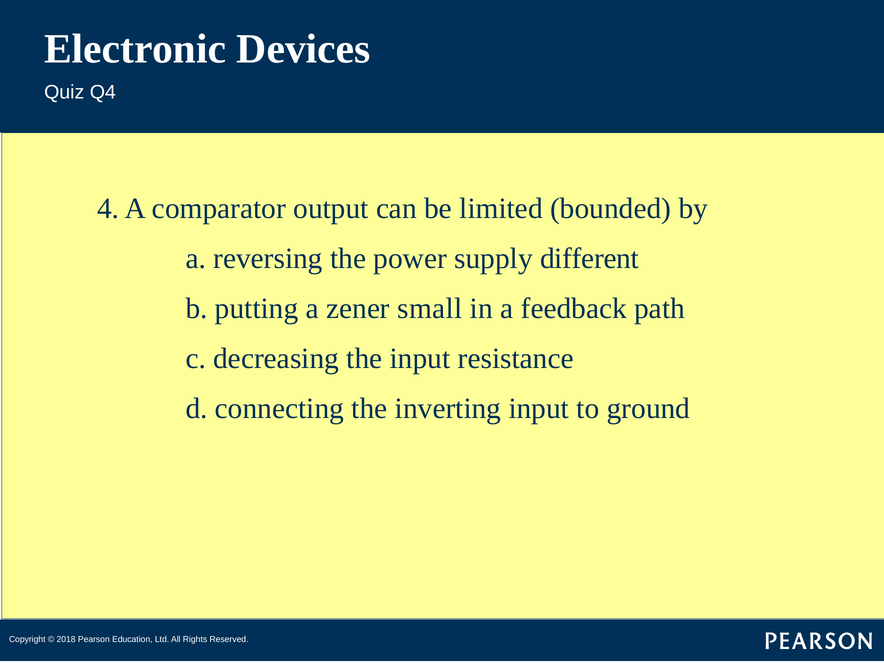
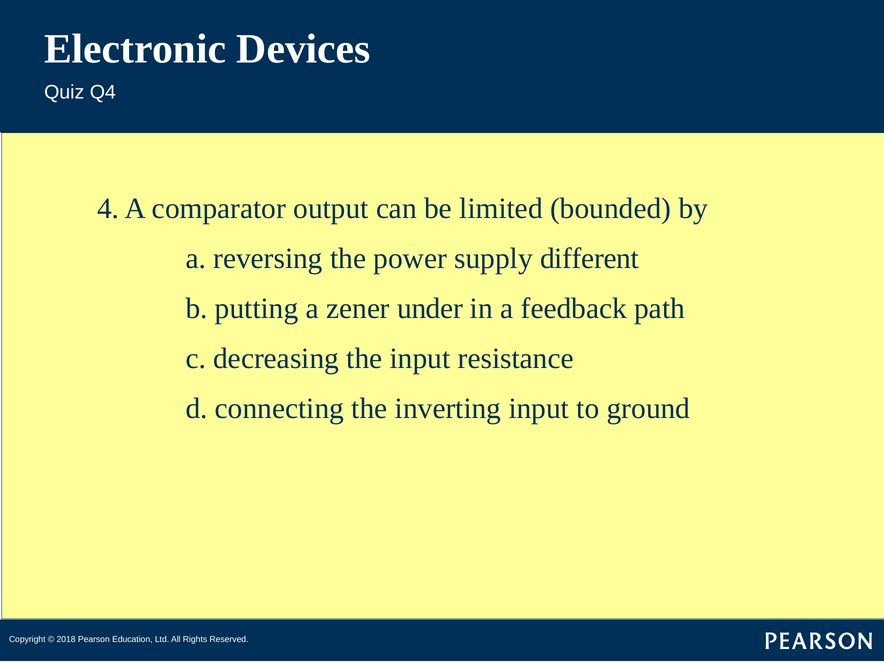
small: small -> under
